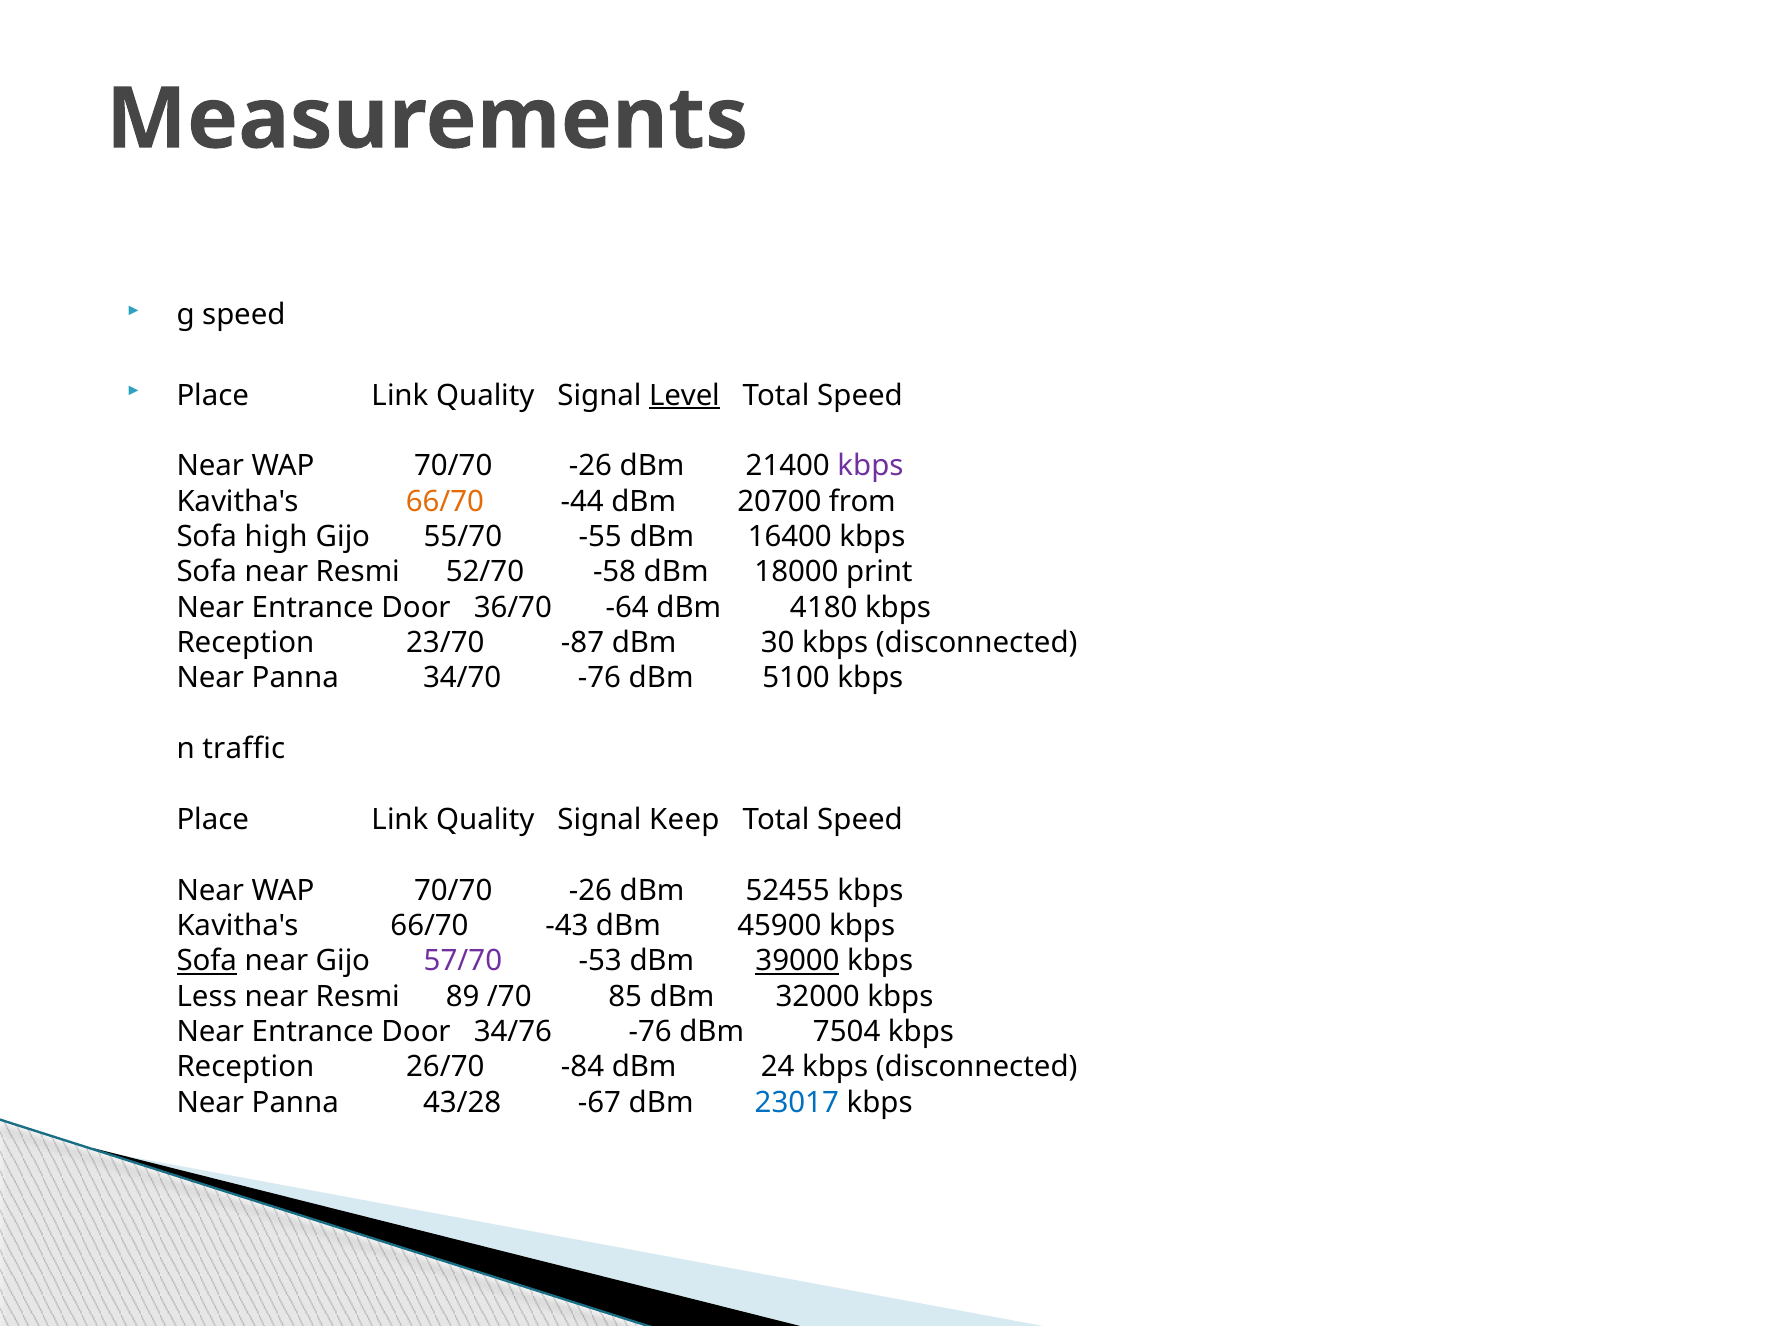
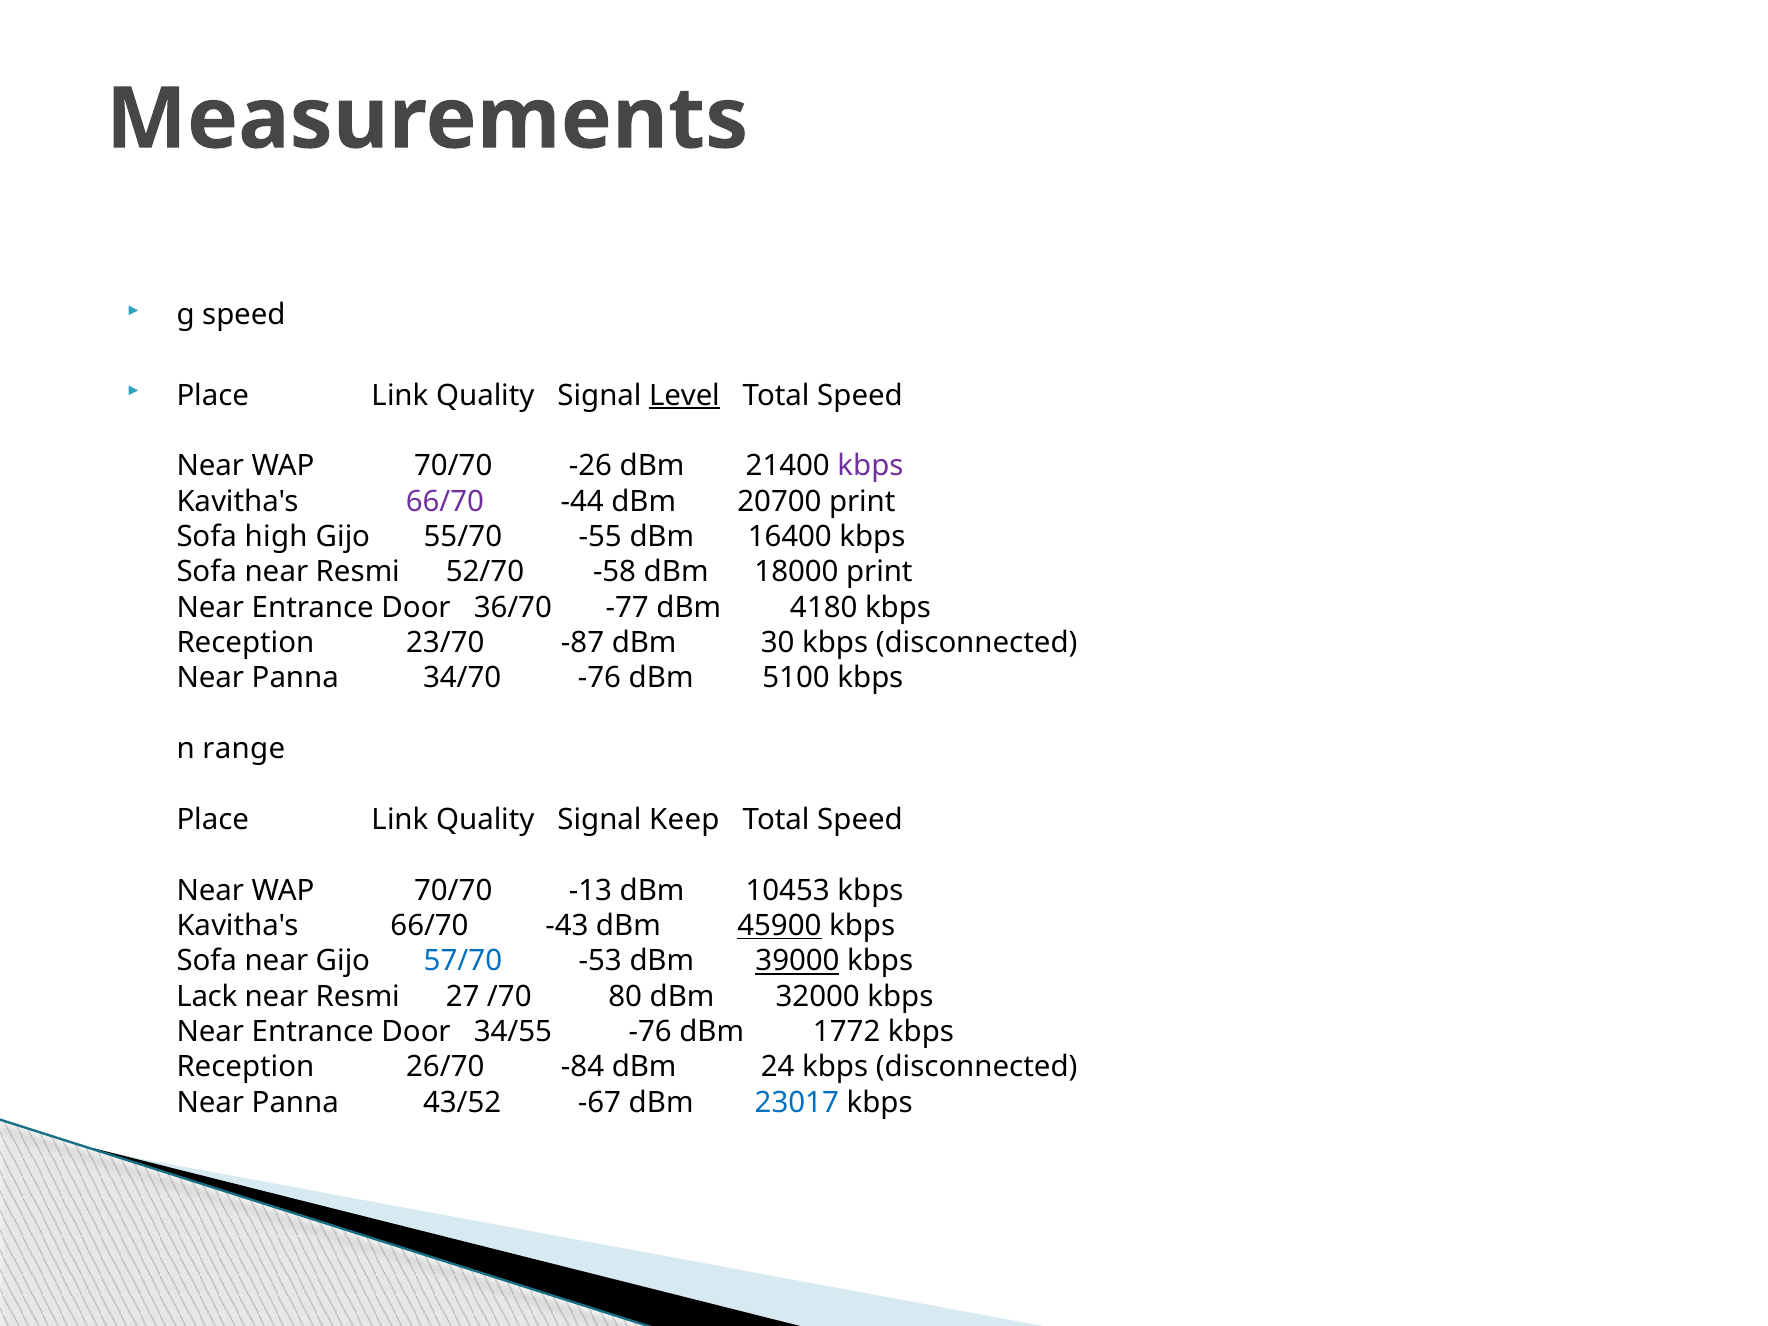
66/70 at (445, 501) colour: orange -> purple
20700 from: from -> print
-64: -64 -> -77
traffic: traffic -> range
-26 at (590, 890): -26 -> -13
52455: 52455 -> 10453
45900 underline: none -> present
Sofa at (207, 961) underline: present -> none
57/70 colour: purple -> blue
Less: Less -> Lack
89: 89 -> 27
85: 85 -> 80
34/76: 34/76 -> 34/55
7504: 7504 -> 1772
43/28: 43/28 -> 43/52
